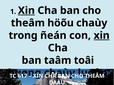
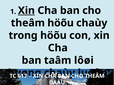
trong ñeán: ñeán -> höõu
xin at (102, 36) underline: present -> none
toâi: toâi -> lôøi
